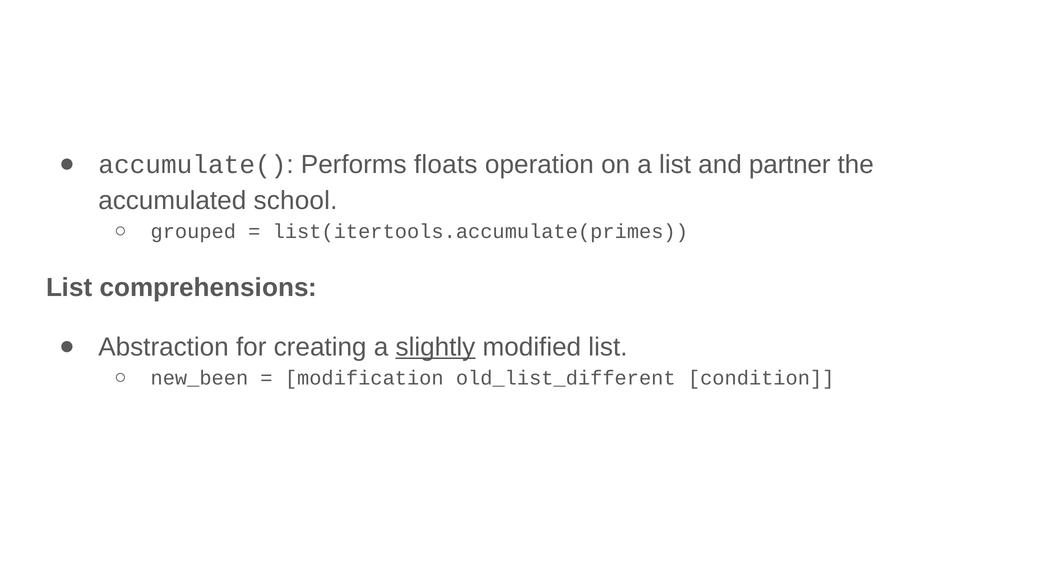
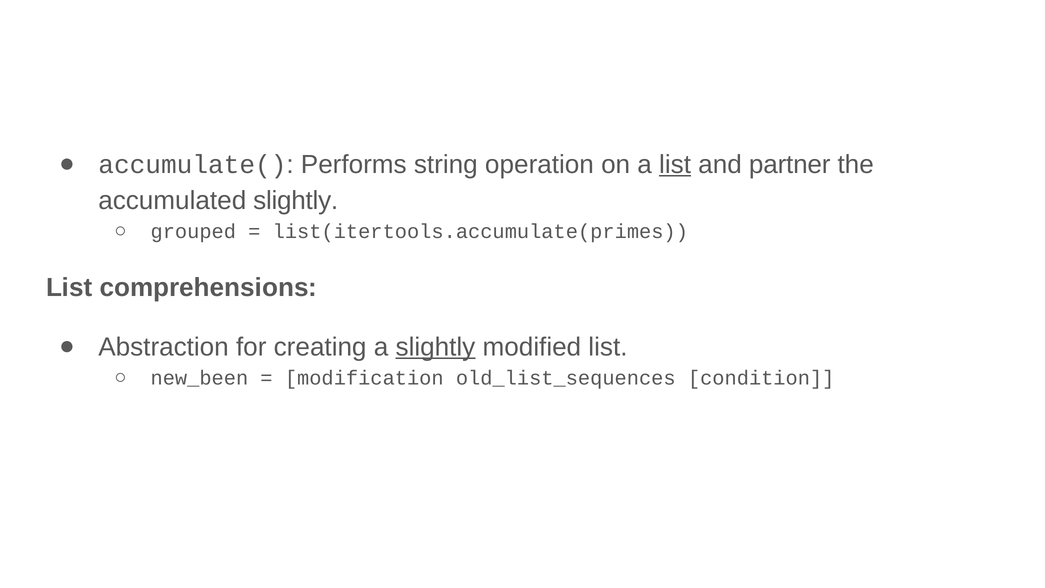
floats: floats -> string
list at (675, 164) underline: none -> present
accumulated school: school -> slightly
old_list_different: old_list_different -> old_list_sequences
